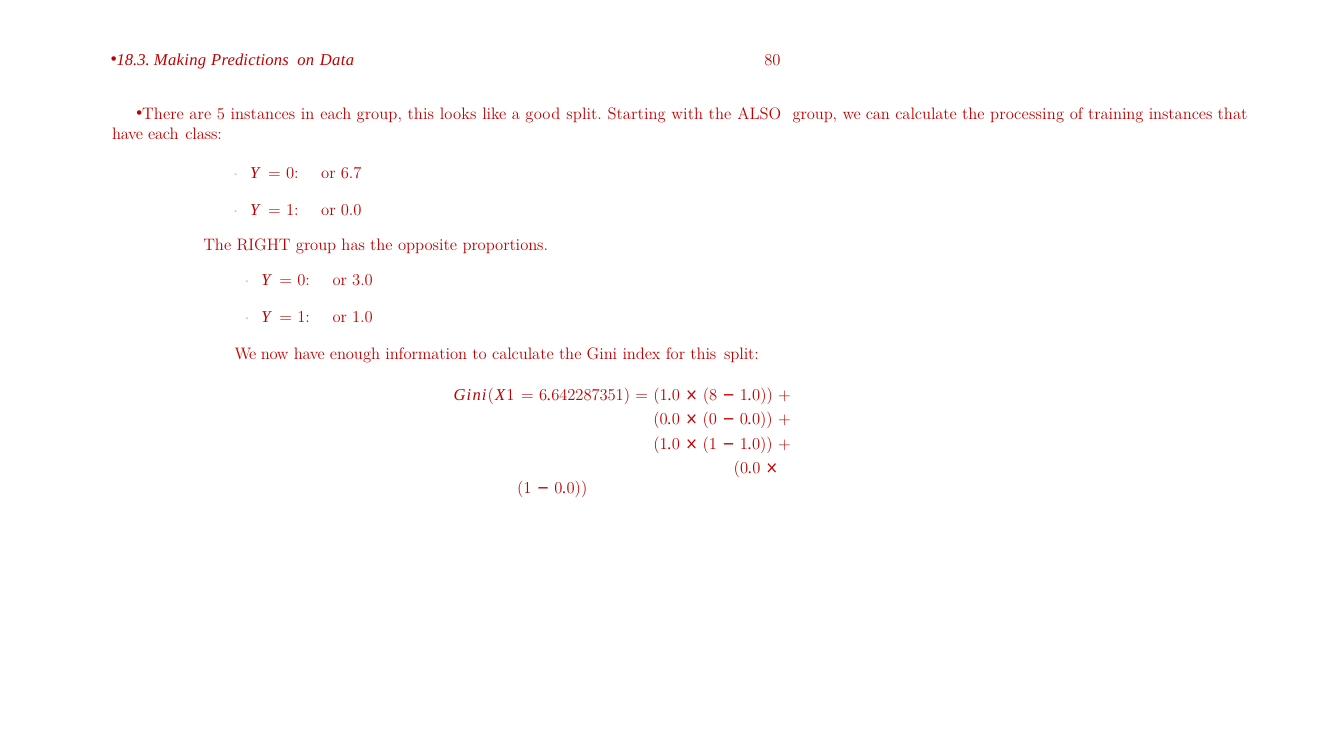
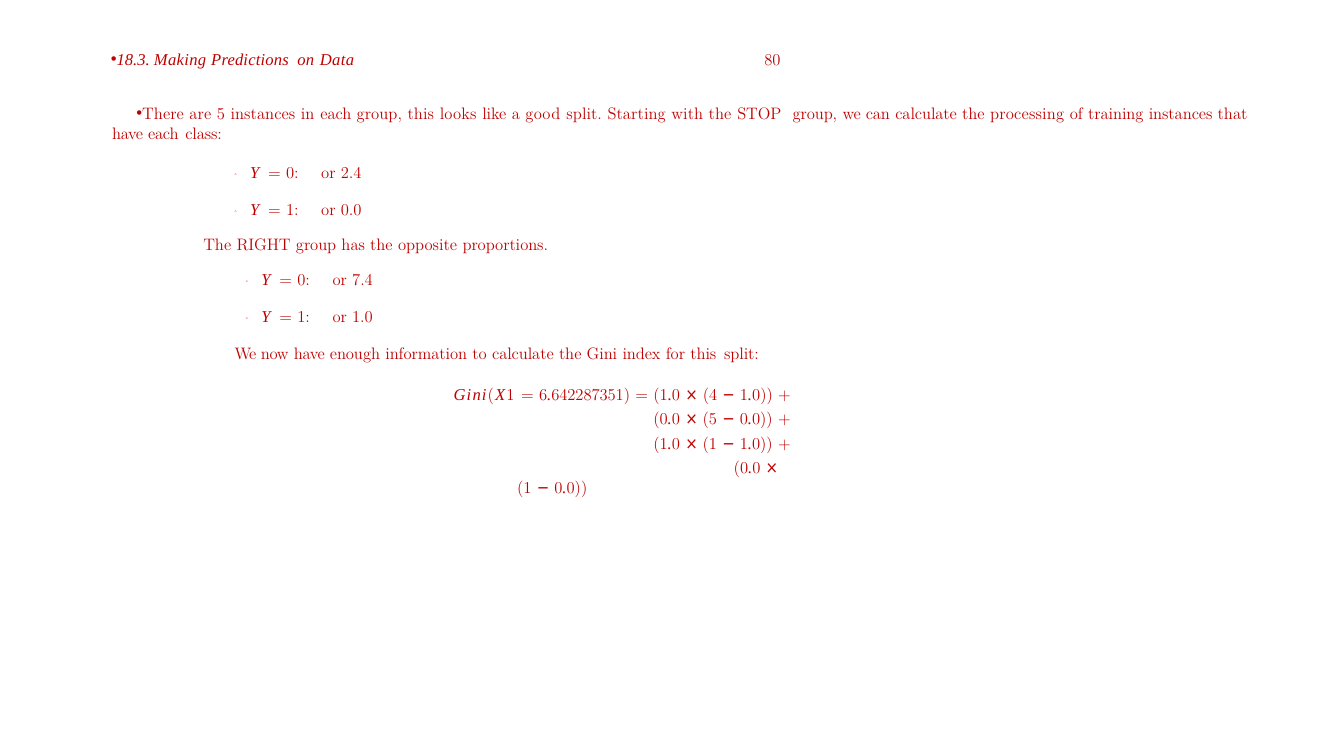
ALSO: ALSO -> STOP
6.7: 6.7 -> 2.4
3.0: 3.0 -> 7.4
8: 8 -> 4
0 at (710, 419): 0 -> 5
